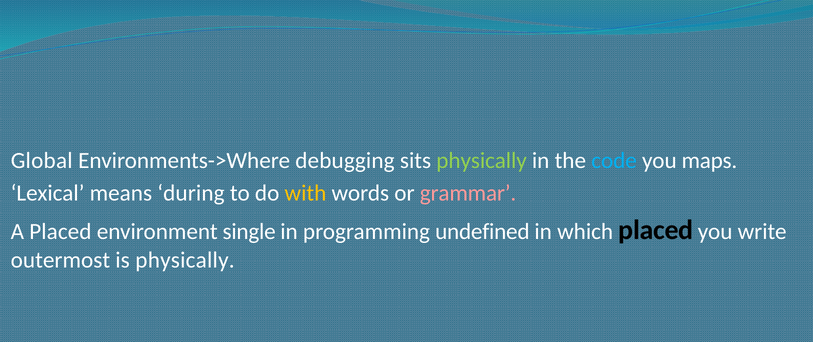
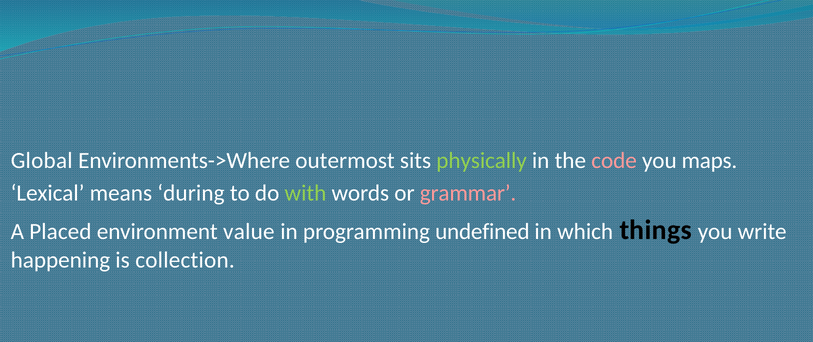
debugging: debugging -> outermost
code colour: light blue -> pink
with colour: yellow -> light green
single: single -> value
which placed: placed -> things
outermost: outermost -> happening
is physically: physically -> collection
